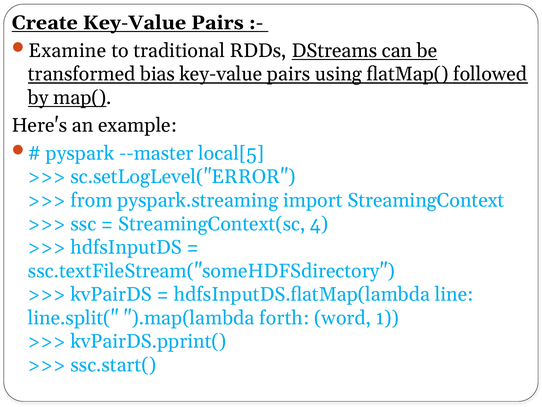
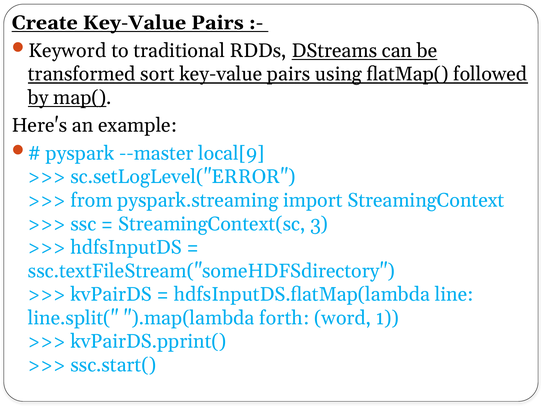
Examine: Examine -> Keyword
bias: bias -> sort
local[5: local[5 -> local[9
4: 4 -> 3
